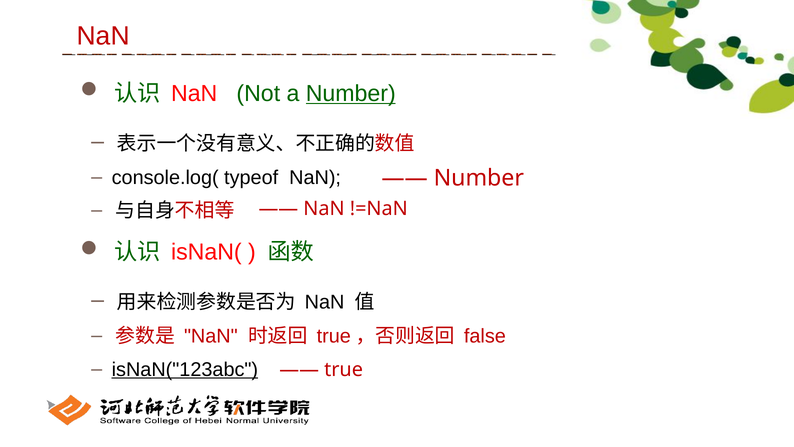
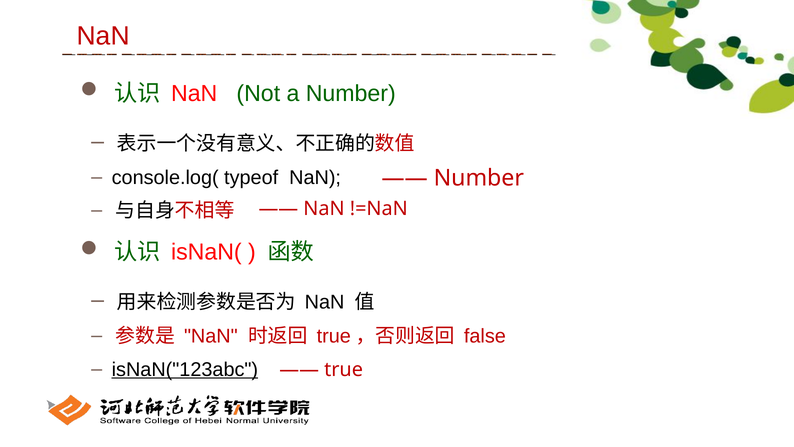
Number at (351, 93) underline: present -> none
